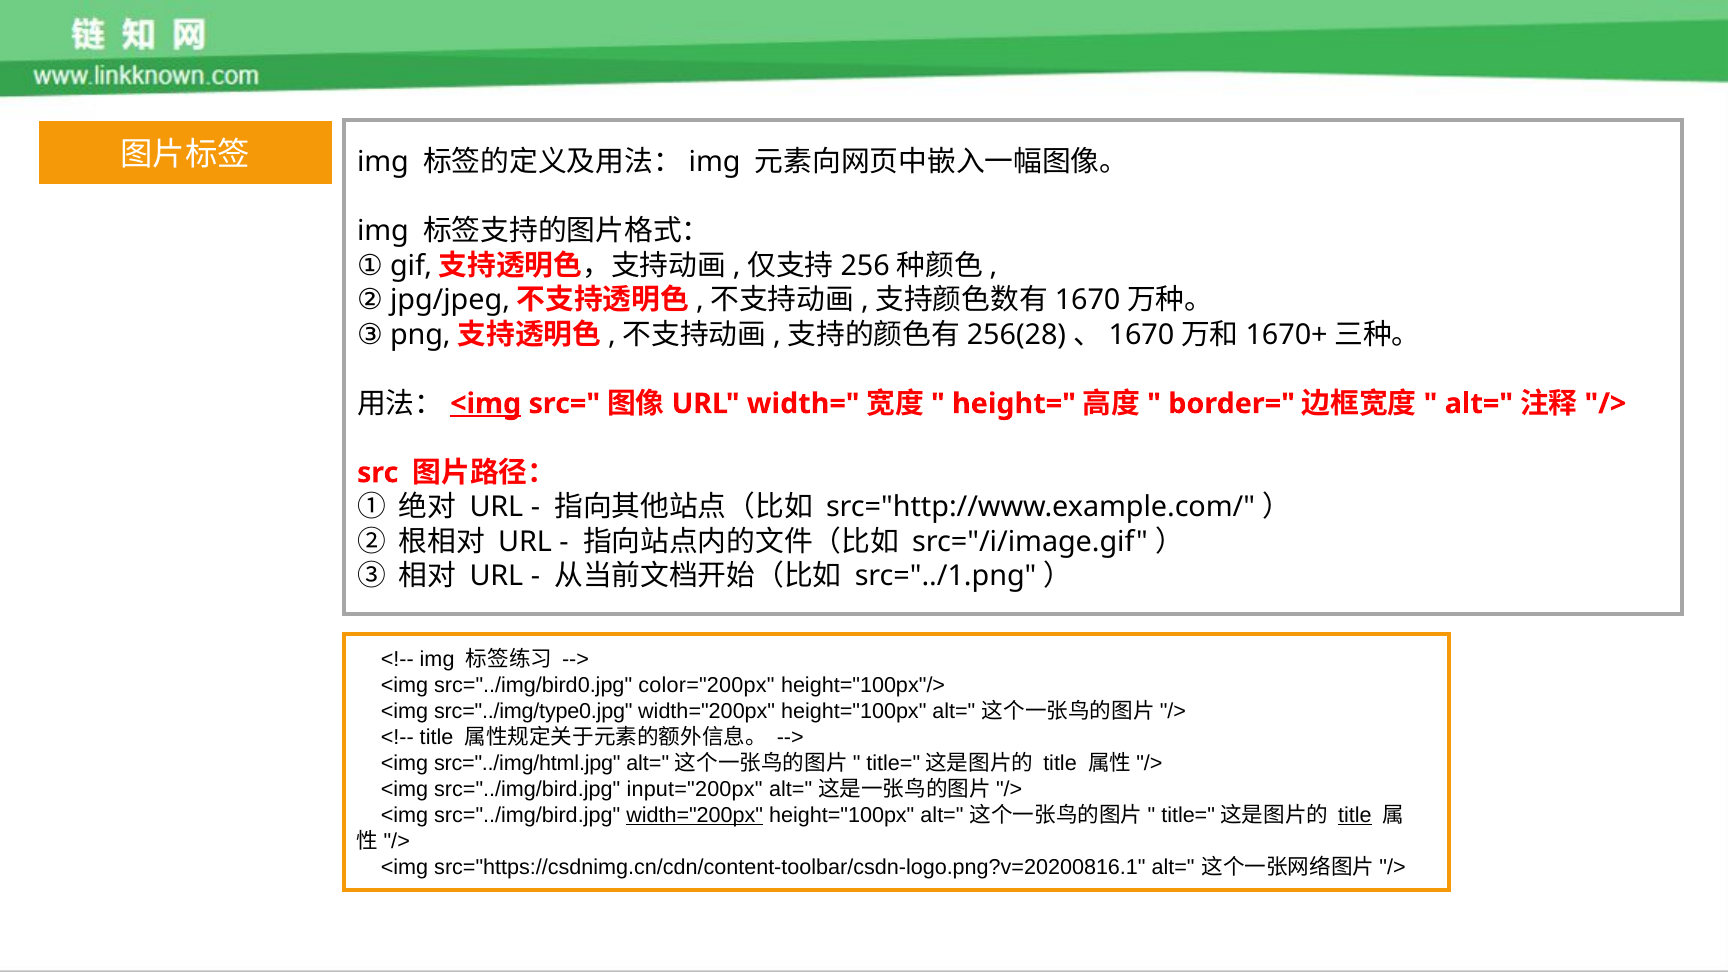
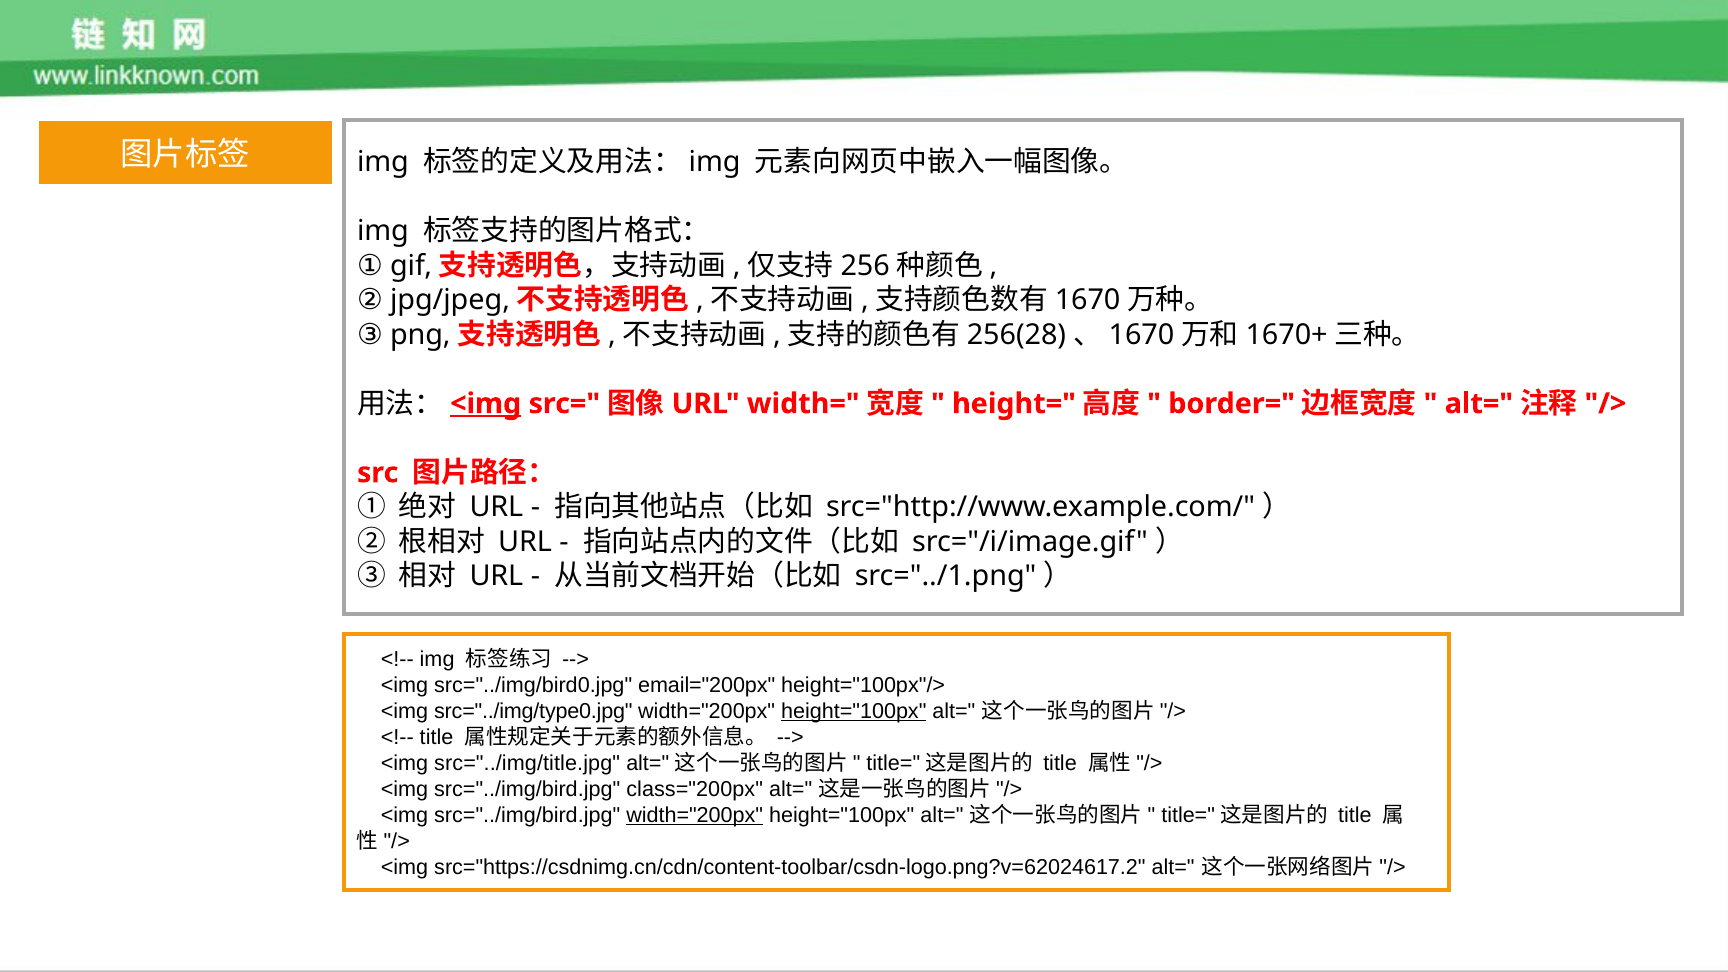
color="200px: color="200px -> email="200px
height="100px at (854, 712) underline: none -> present
src="../img/html.jpg: src="../img/html.jpg -> src="../img/title.jpg
input="200px: input="200px -> class="200px
title at (1355, 815) underline: present -> none
src="https://csdnimg.cn/cdn/content-toolbar/csdn-logo.png?v=20200816.1: src="https://csdnimg.cn/cdn/content-toolbar/csdn-logo.png?v=20200816.1 -> src="https://csdnimg.cn/cdn/content-toolbar/csdn-logo.png?v=62024617.2
